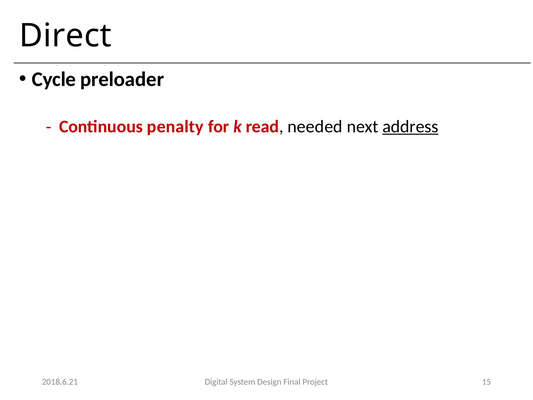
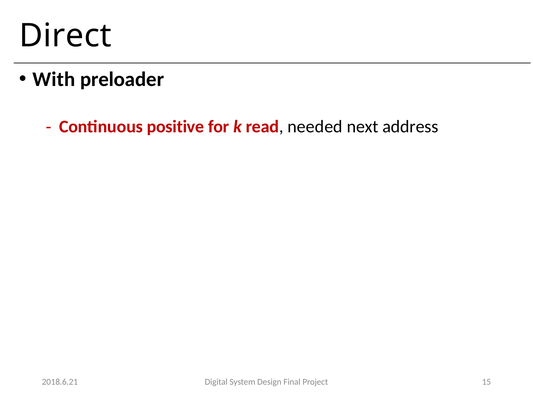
Cycle: Cycle -> With
penalty: penalty -> positive
address underline: present -> none
